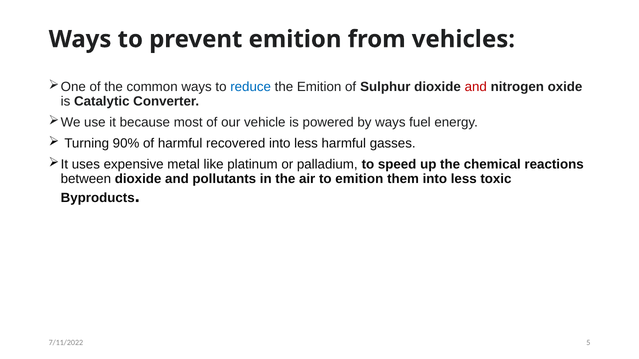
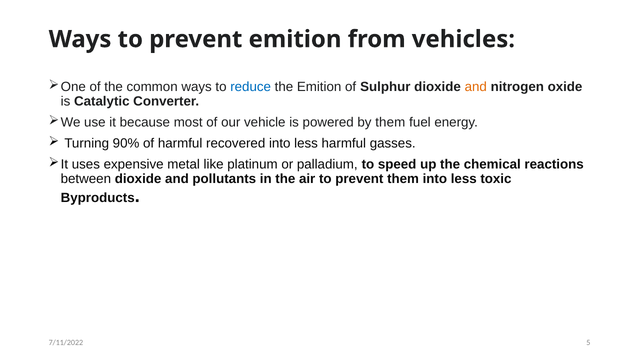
and at (476, 87) colour: red -> orange
by ways: ways -> them
air to emition: emition -> prevent
